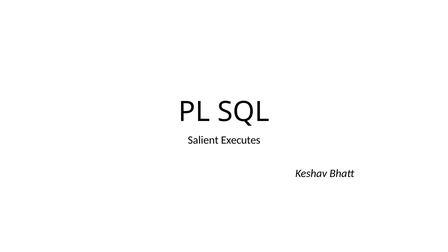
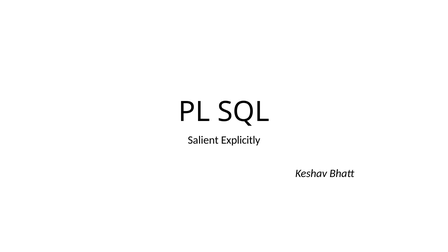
Executes: Executes -> Explicitly
